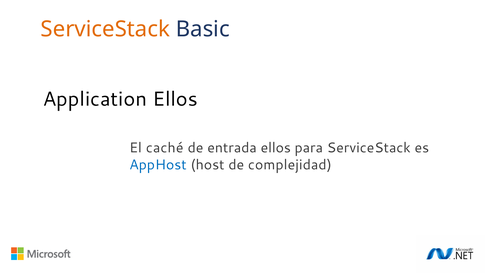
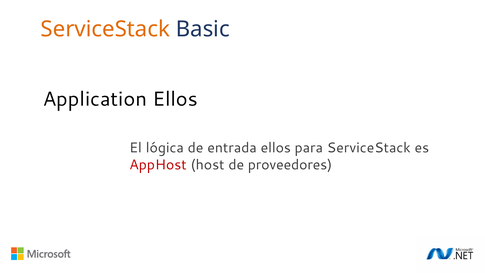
caché: caché -> lógica
AppHost colour: blue -> red
complejidad: complejidad -> proveedores
